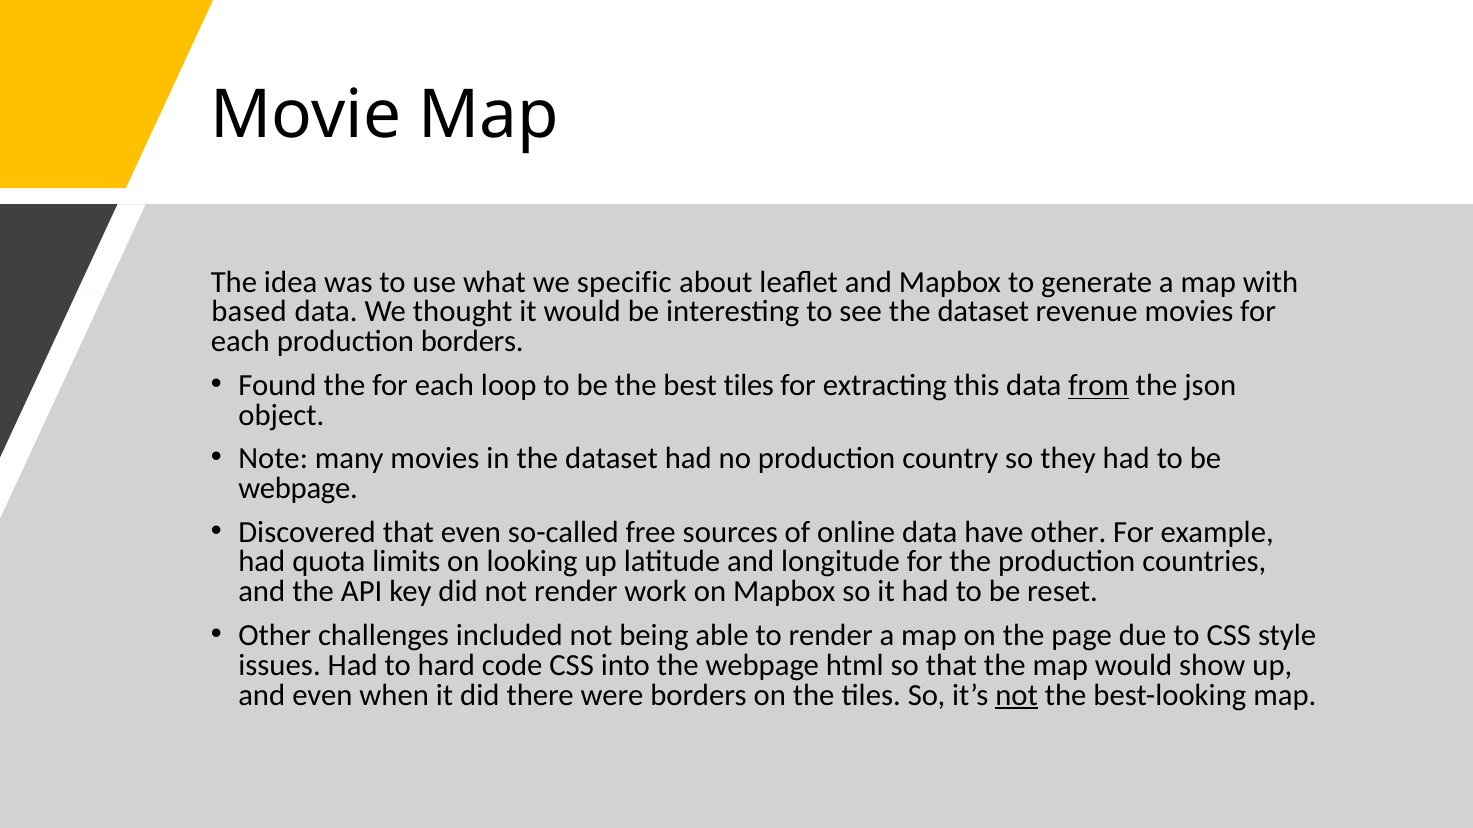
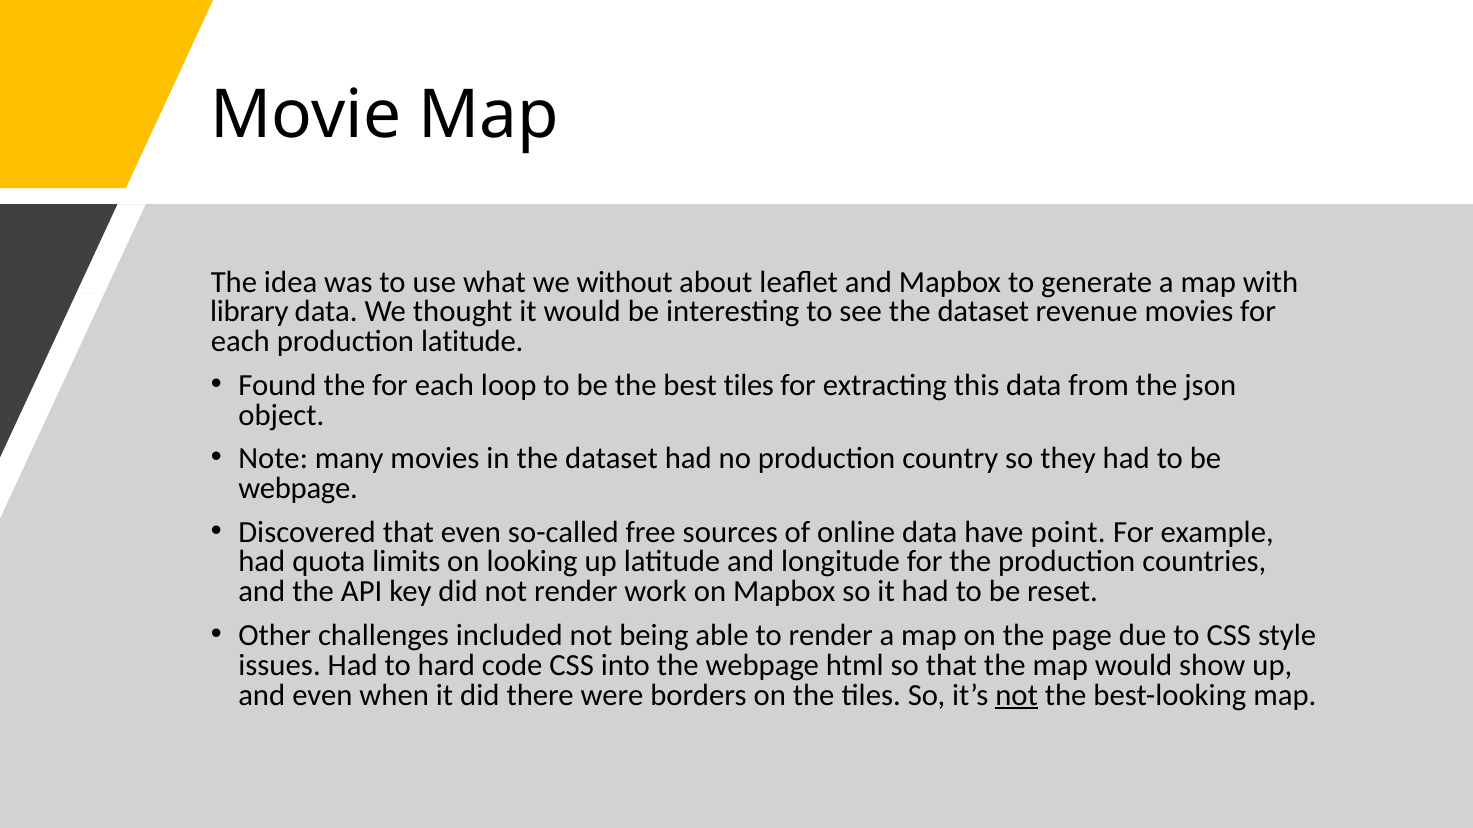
specific: specific -> without
based: based -> library
production borders: borders -> latitude
from underline: present -> none
have other: other -> point
